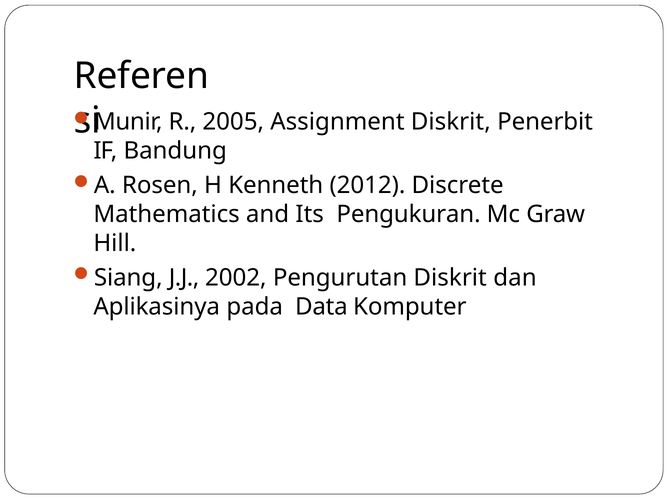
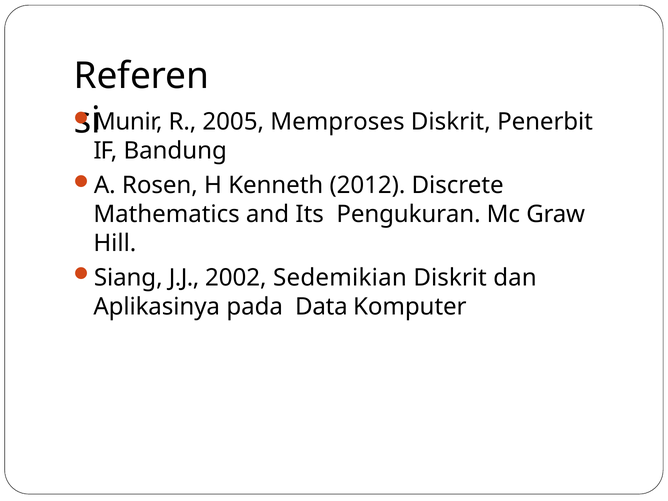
Assignment: Assignment -> Memproses
Pengurutan: Pengurutan -> Sedemikian
